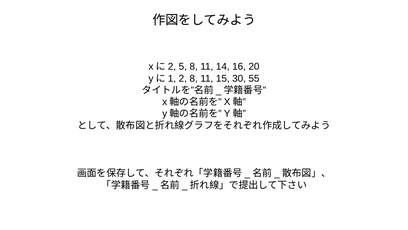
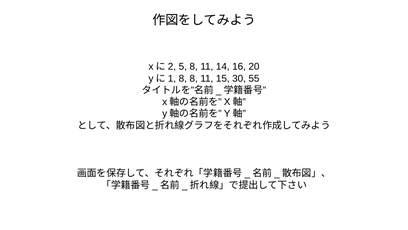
2 at (183, 78): 2 -> 8
